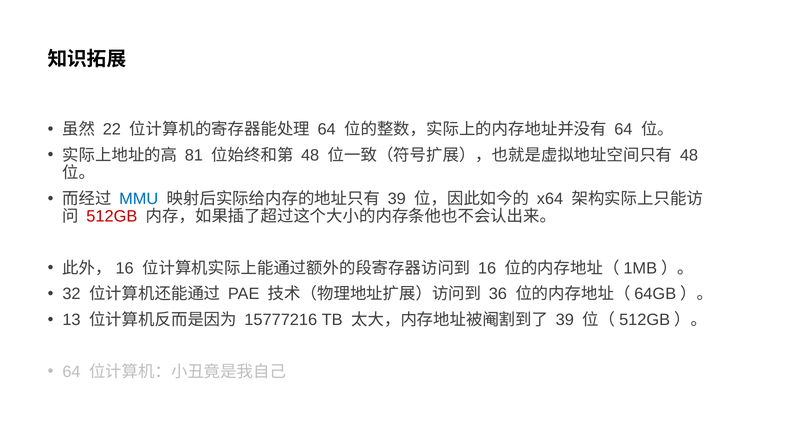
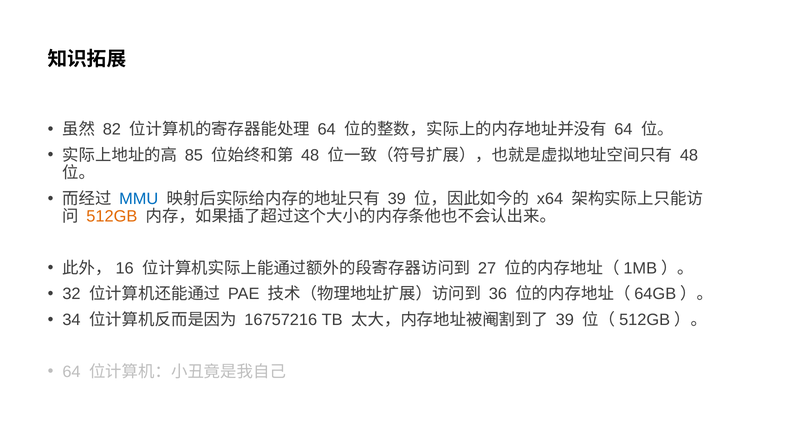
22: 22 -> 82
81: 81 -> 85
512GB colour: red -> orange
16: 16 -> 27
13: 13 -> 34
15777216: 15777216 -> 16757216
